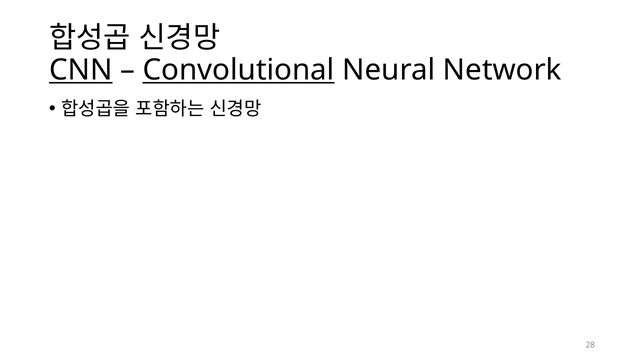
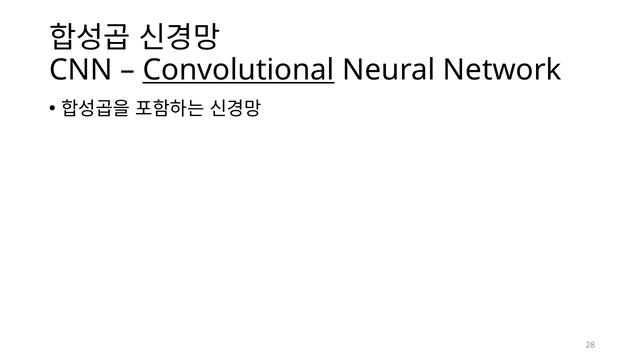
CNN underline: present -> none
